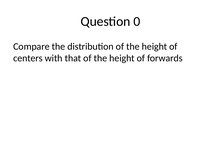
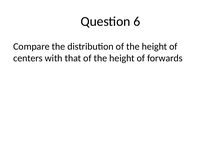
0: 0 -> 6
